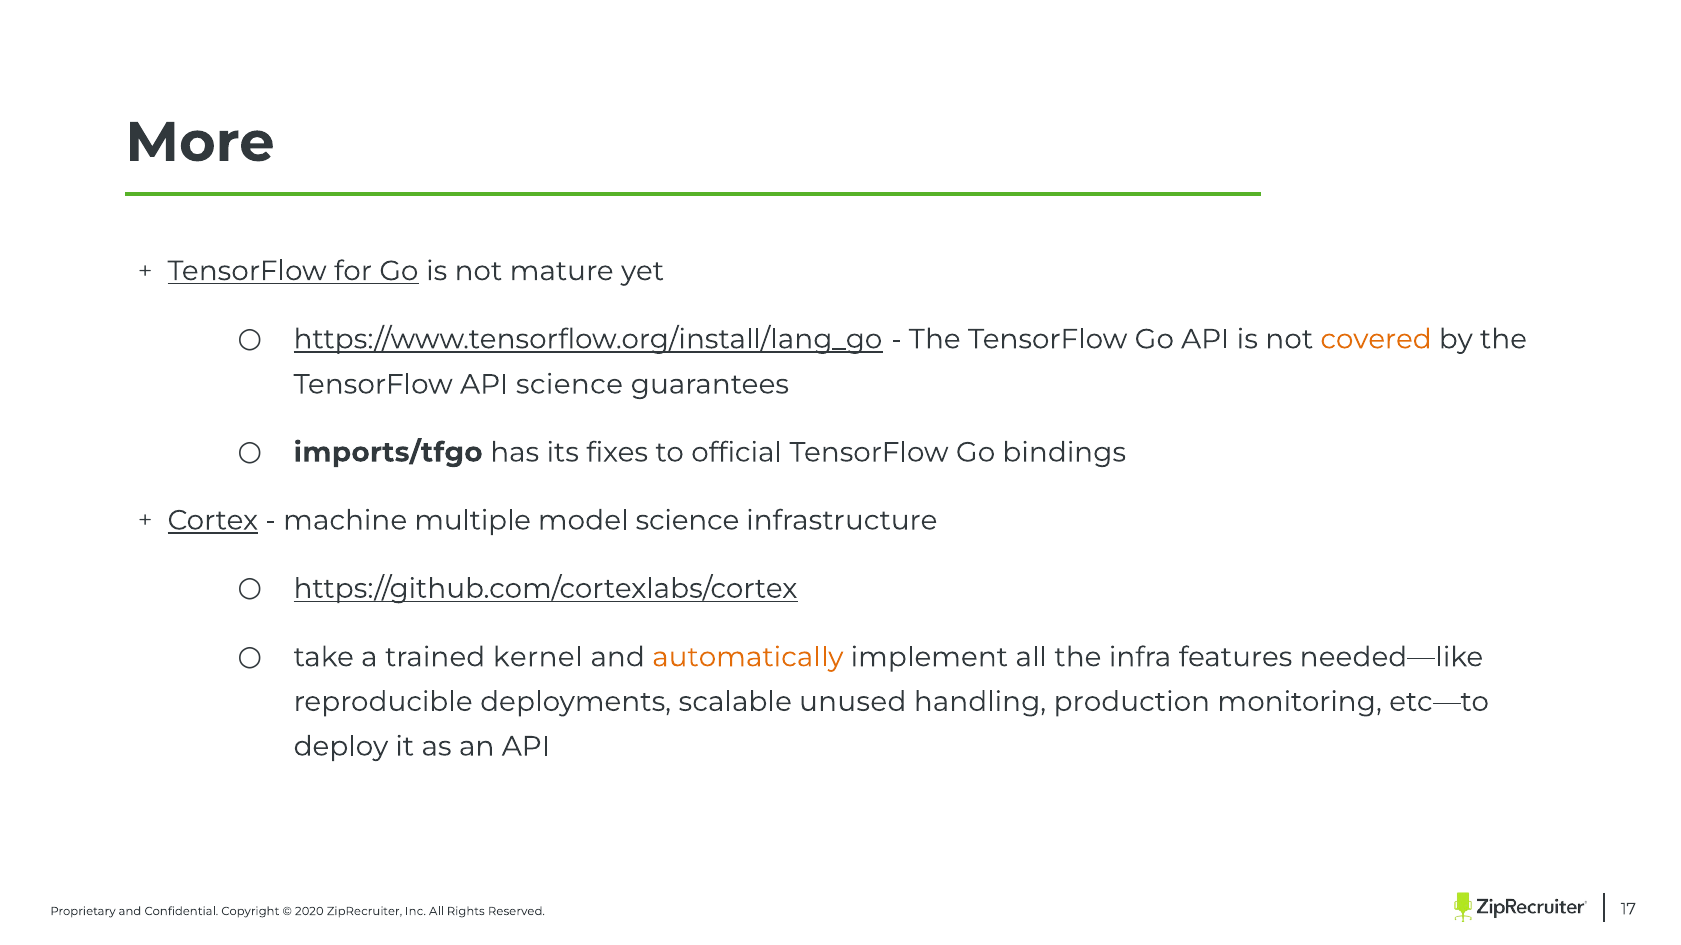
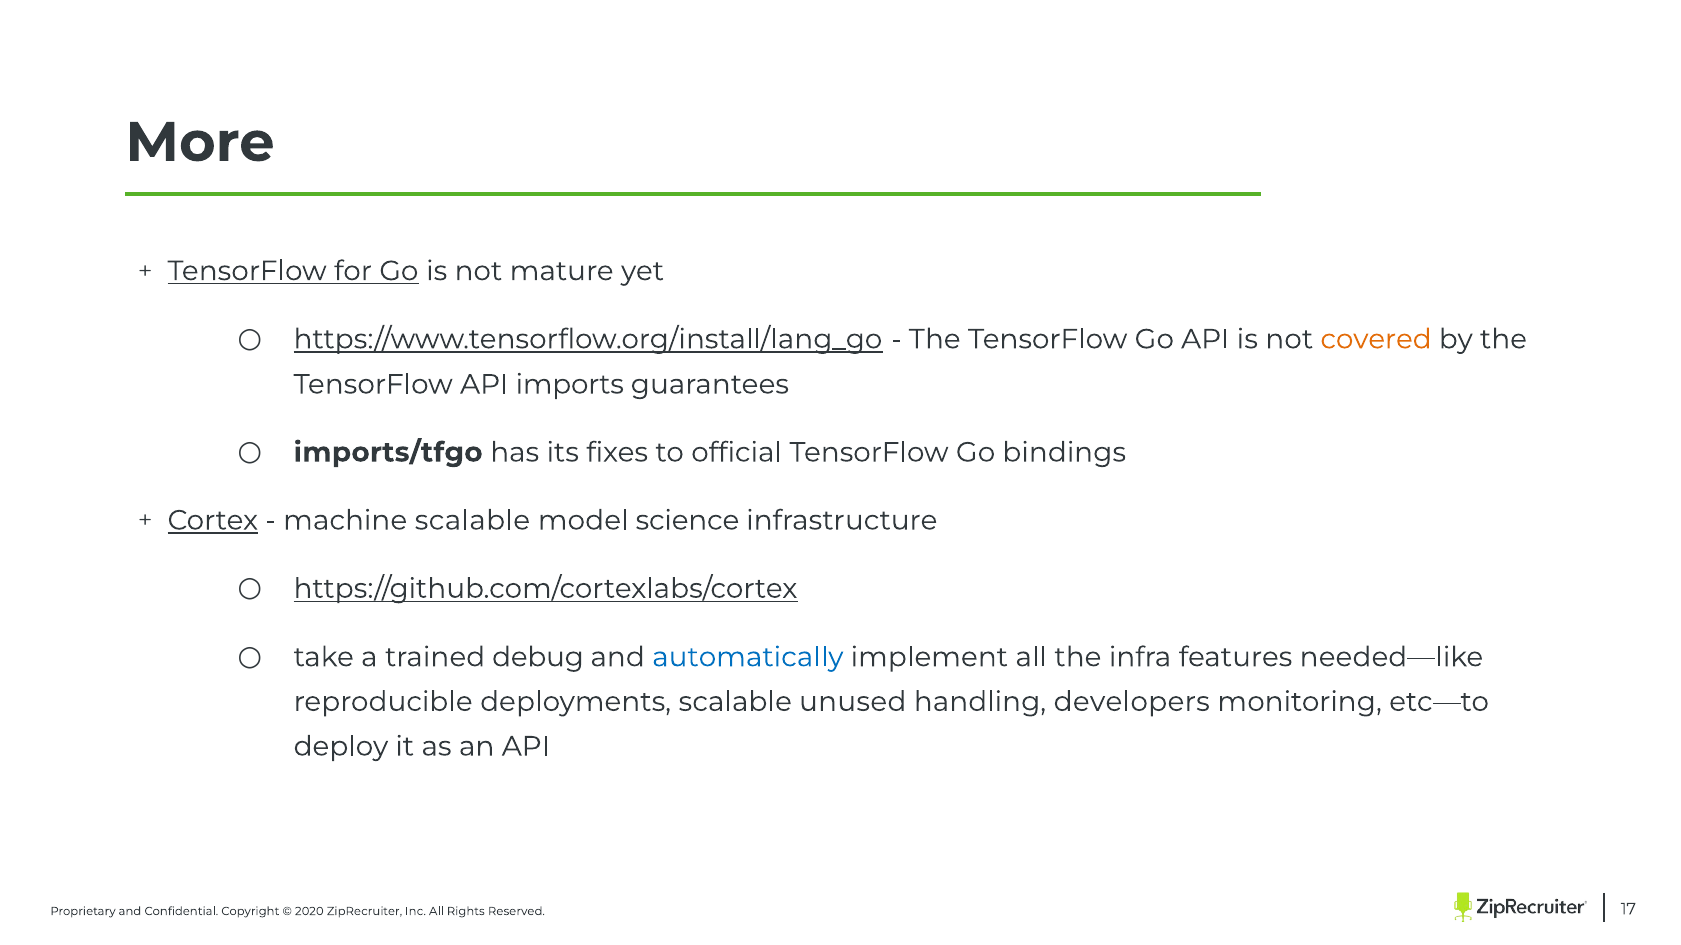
API science: science -> imports
machine multiple: multiple -> scalable
kernel: kernel -> debug
automatically colour: orange -> blue
production: production -> developers
